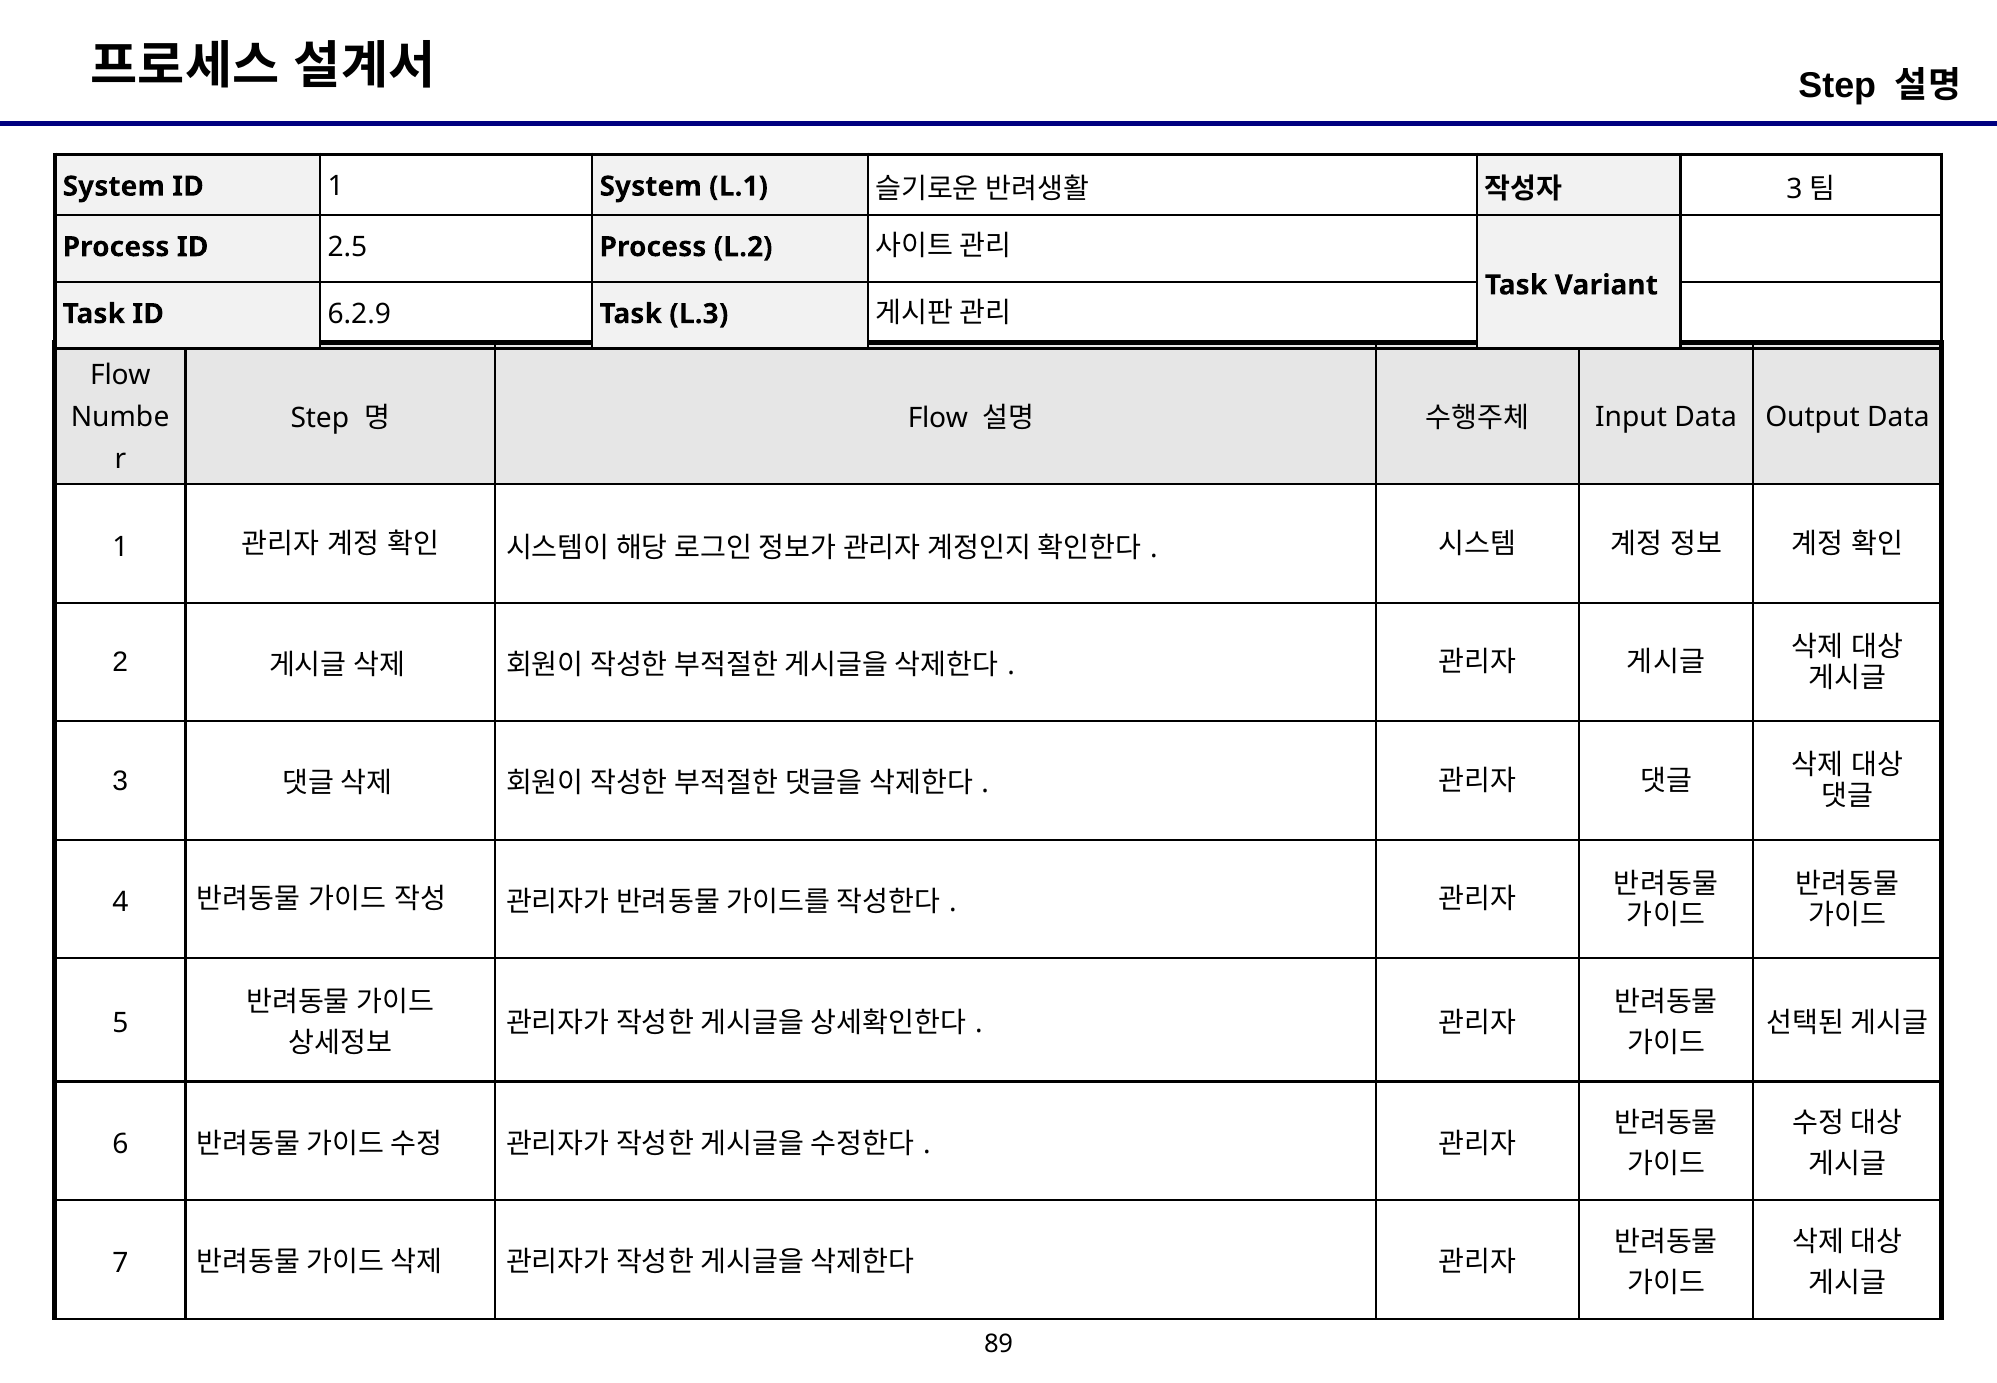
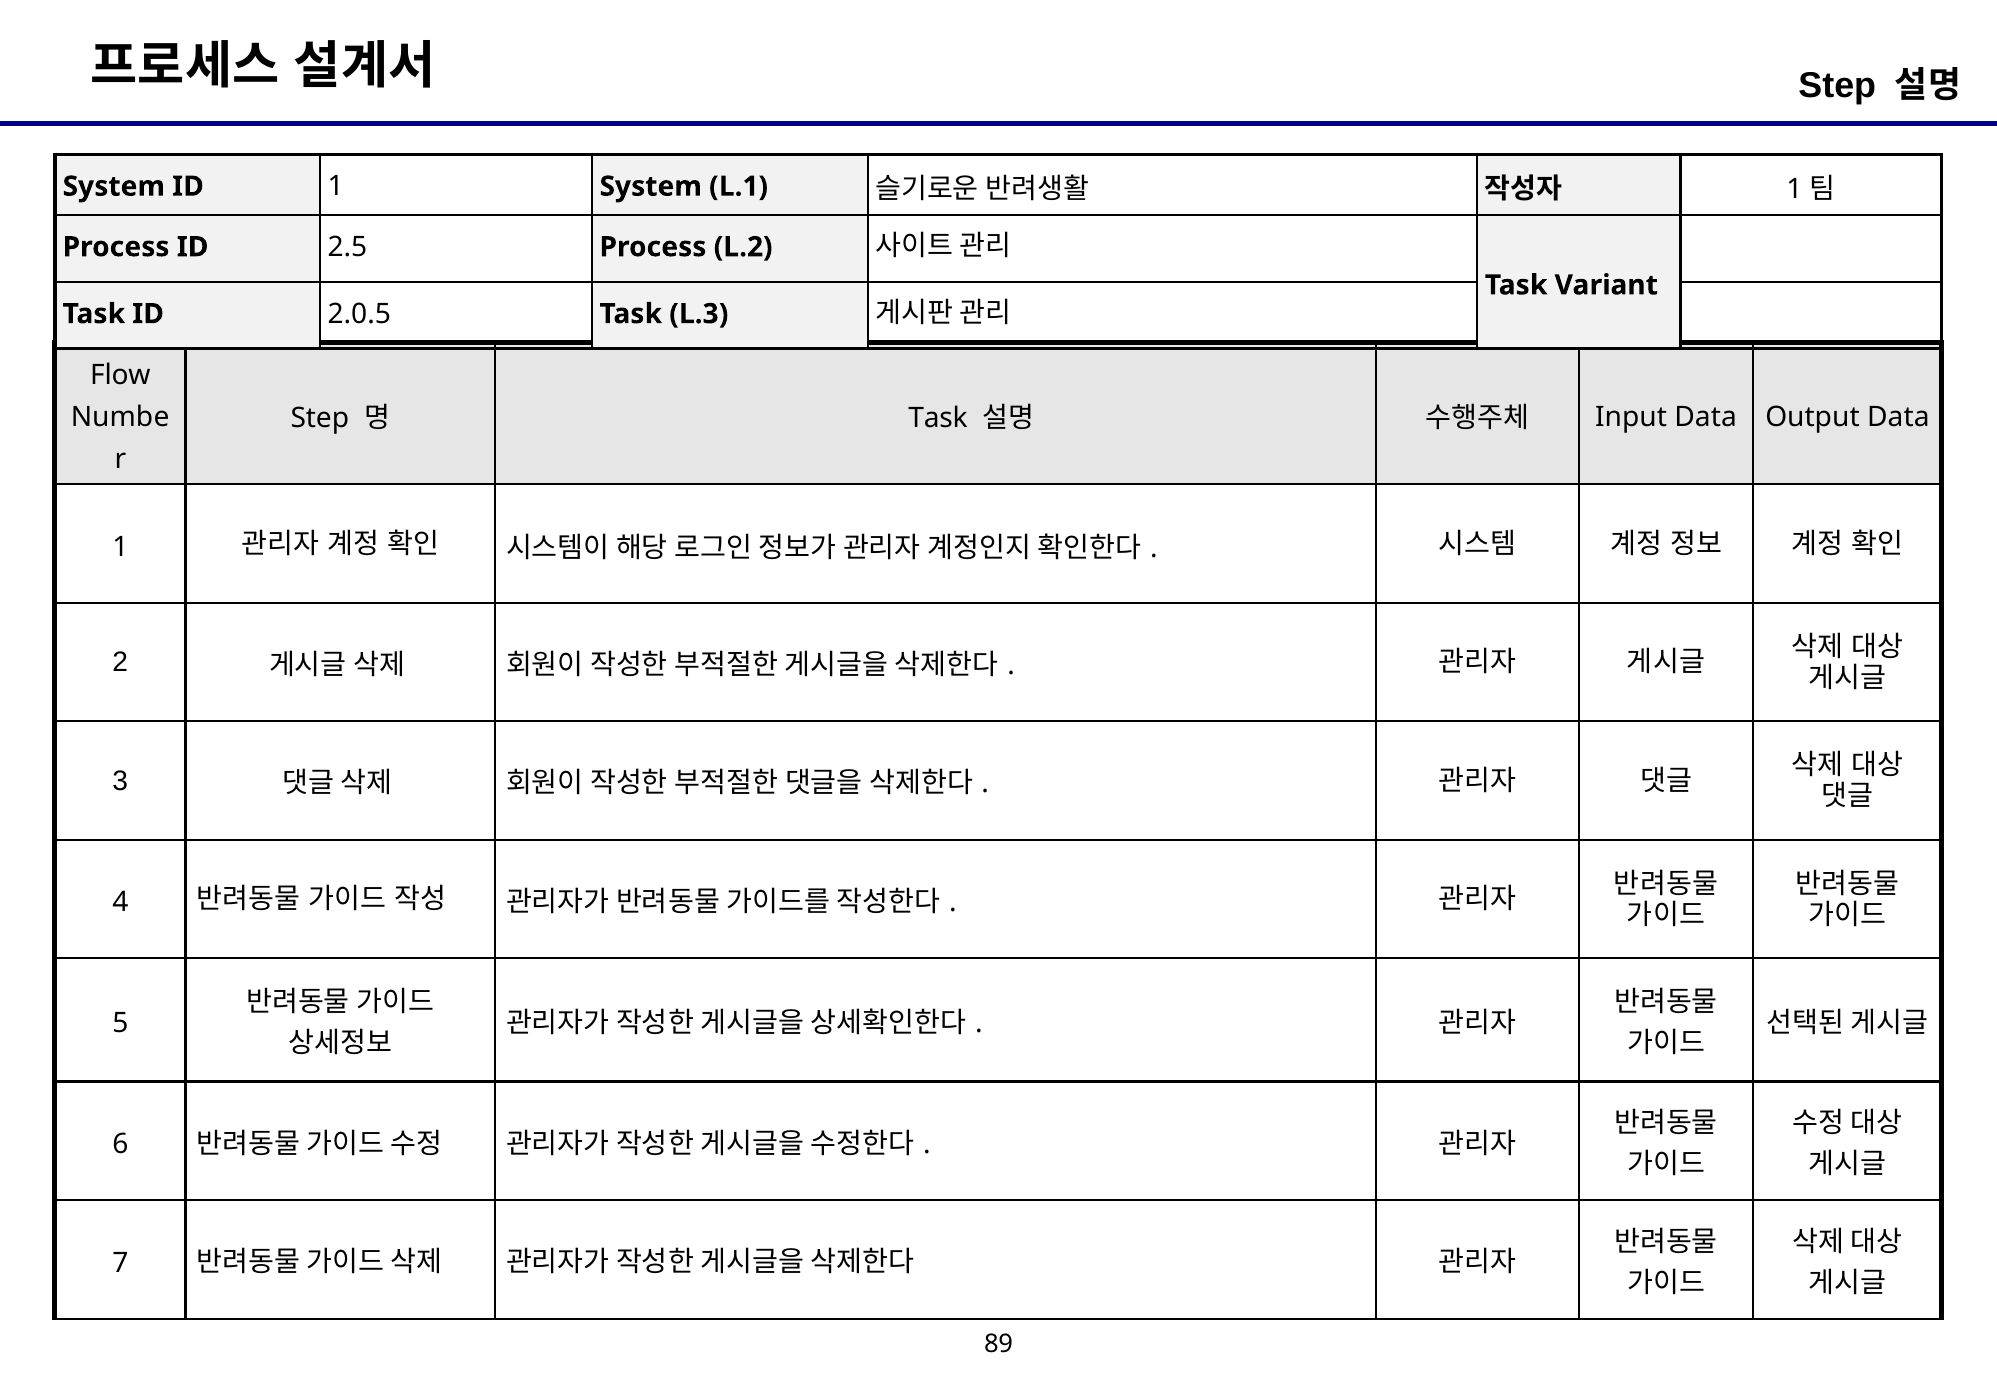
3 at (1794, 189): 3 -> 1
6.2.9: 6.2.9 -> 2.0.5
Flow at (938, 418): Flow -> Task
